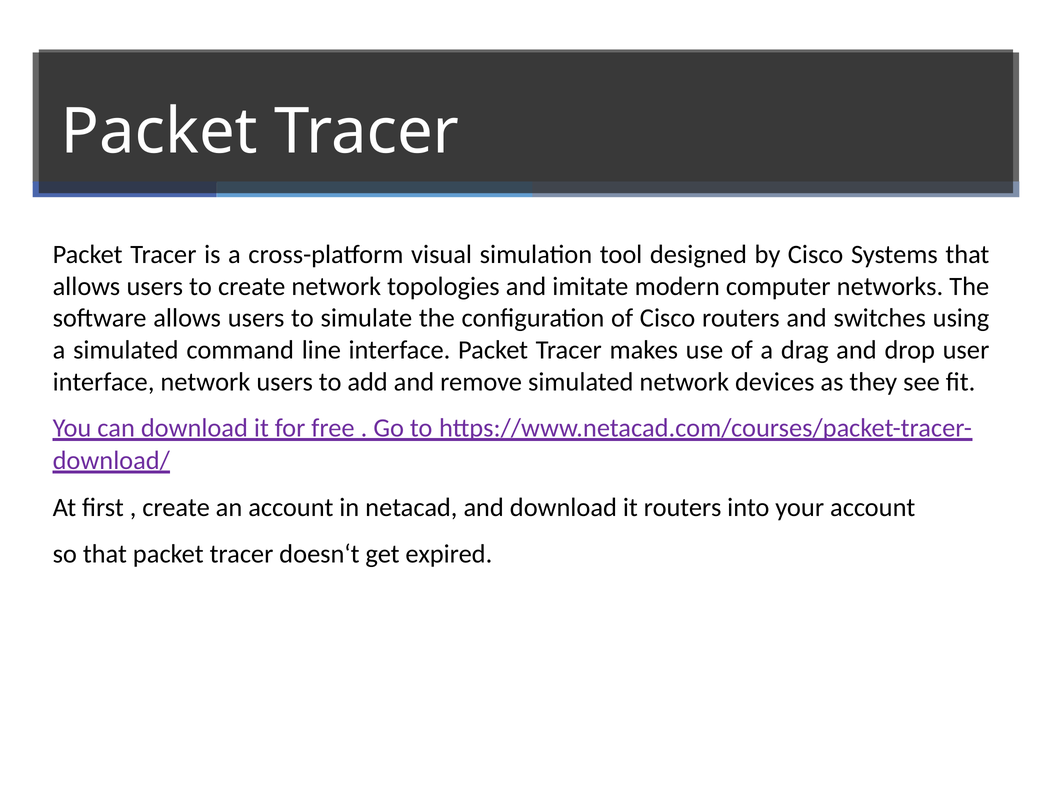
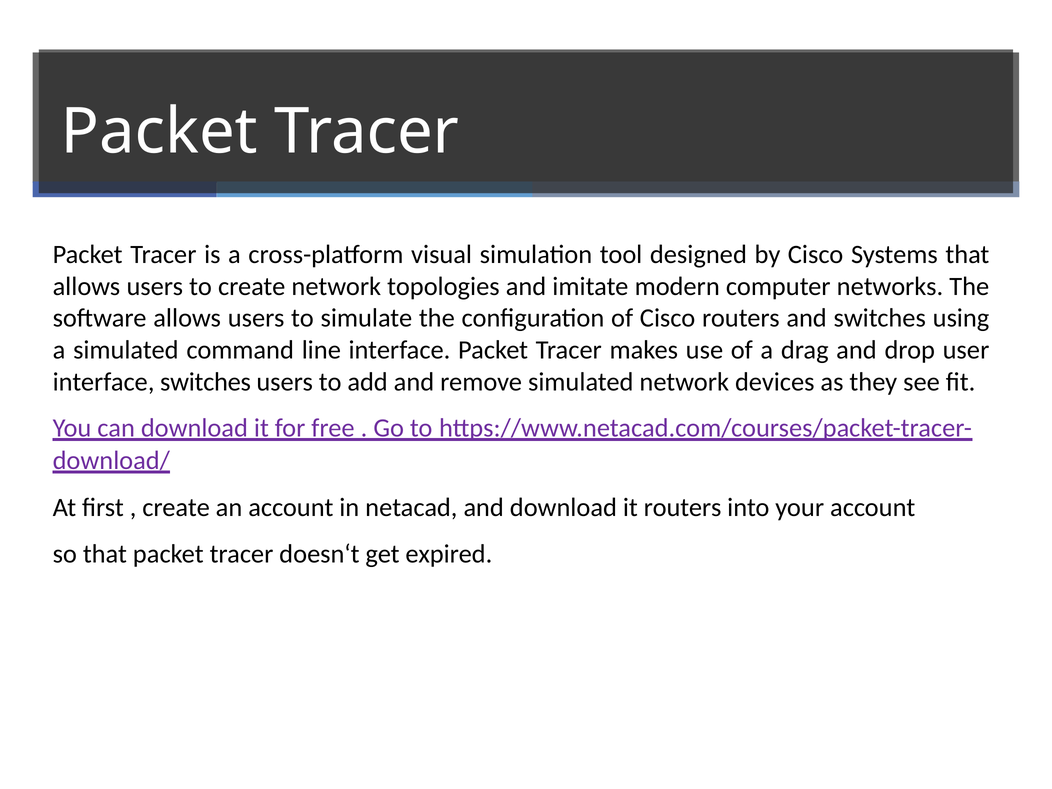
interface network: network -> switches
